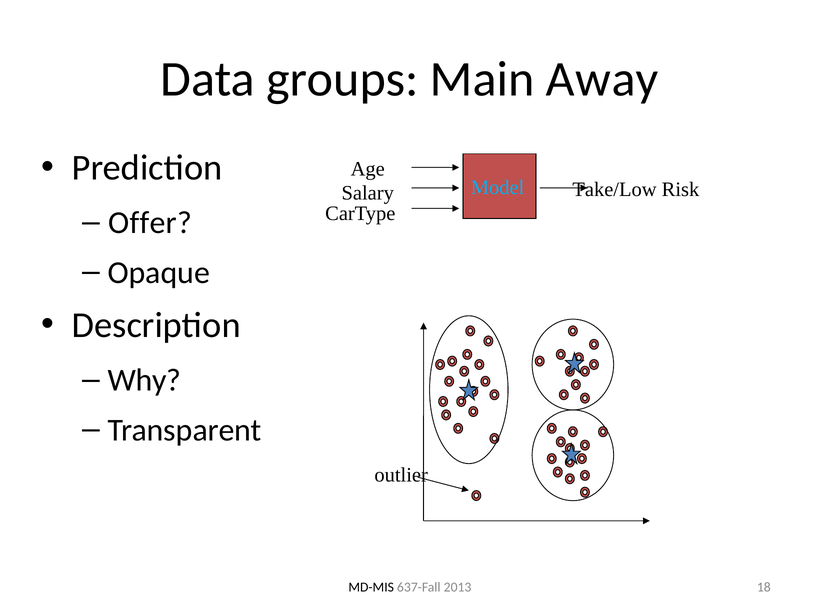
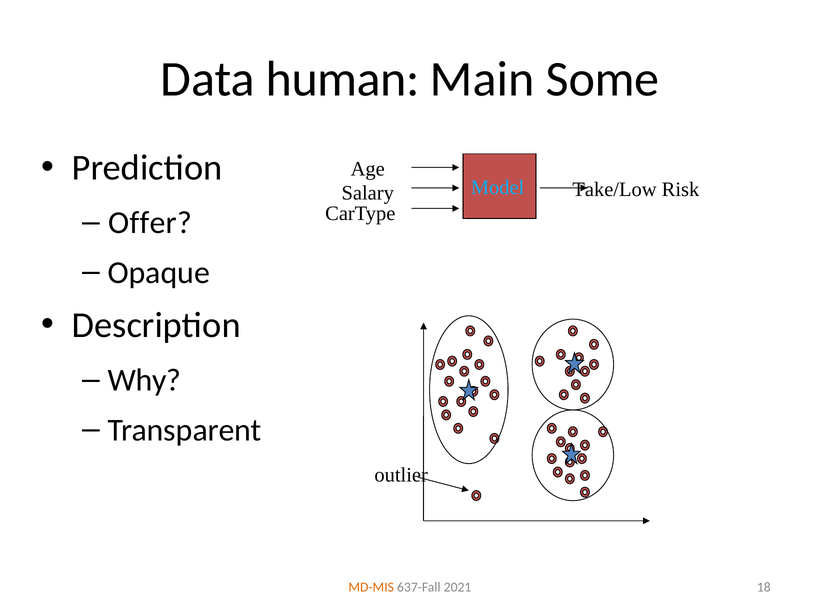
groups: groups -> human
Away: Away -> Some
MD-MIS colour: black -> orange
2013: 2013 -> 2021
